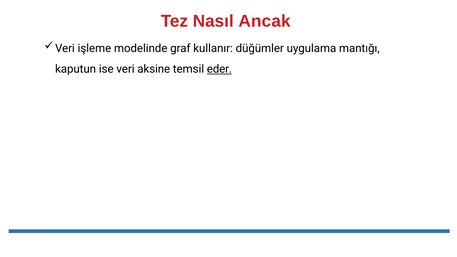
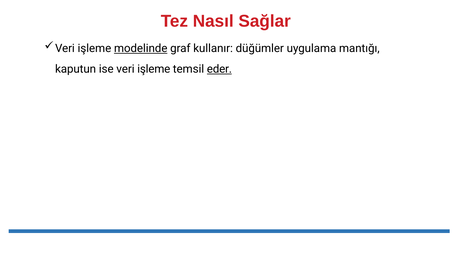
Ancak: Ancak -> Sağlar
modelinde underline: none -> present
ise veri aksine: aksine -> işleme
